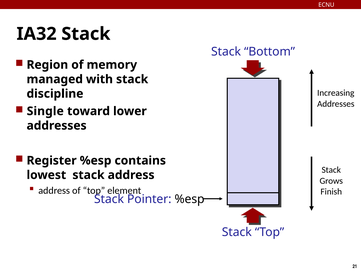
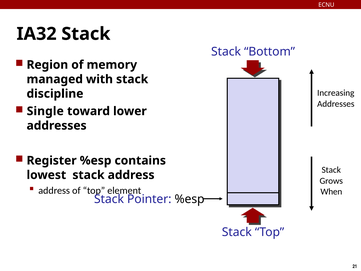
Finish: Finish -> When
